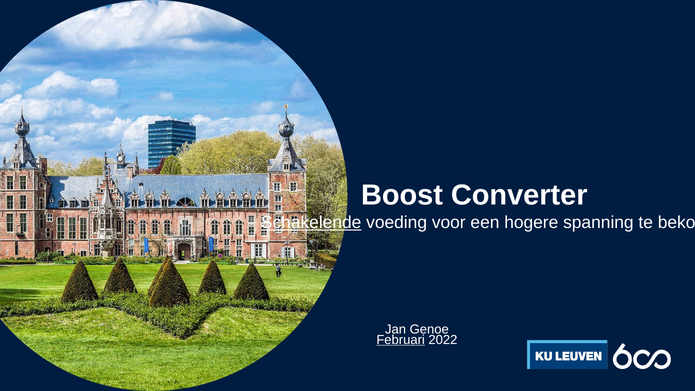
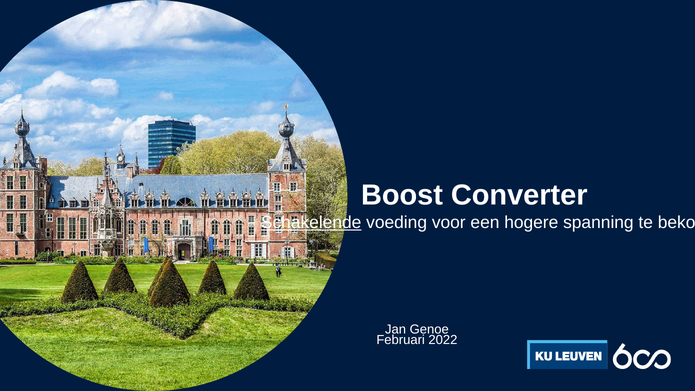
Februari underline: present -> none
